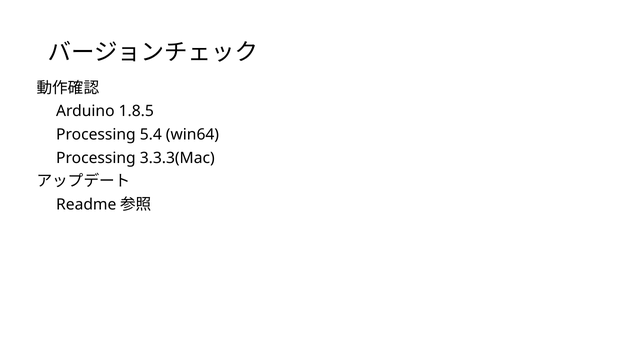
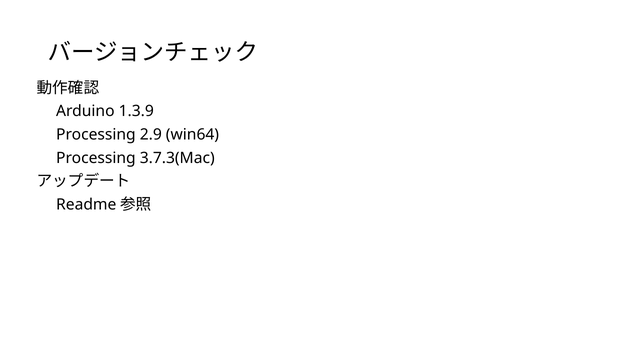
1.8.5: 1.8.5 -> 1.3.9
5.4: 5.4 -> 2.9
3.3.3(Mac: 3.3.3(Mac -> 3.7.3(Mac
